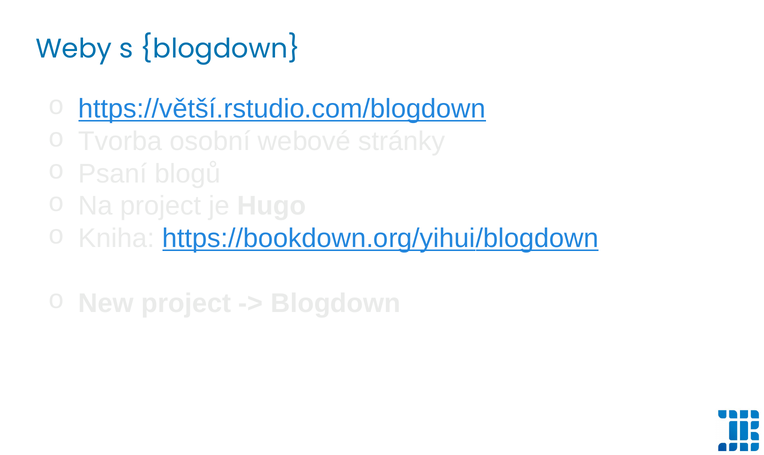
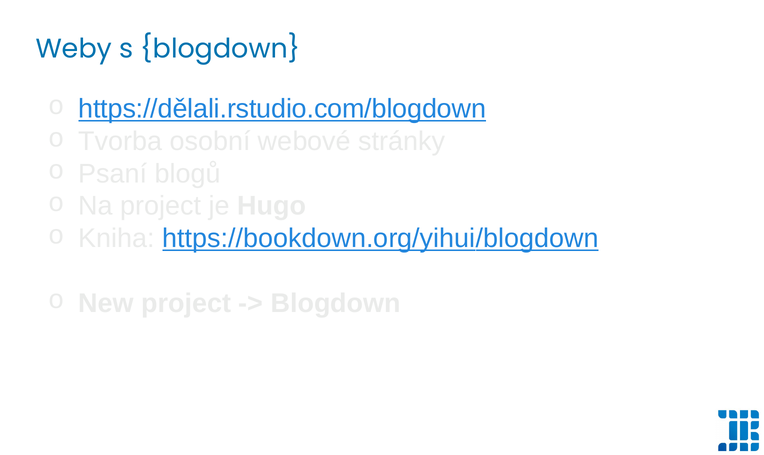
https://větší.rstudio.com/blogdown: https://větší.rstudio.com/blogdown -> https://dělali.rstudio.com/blogdown
